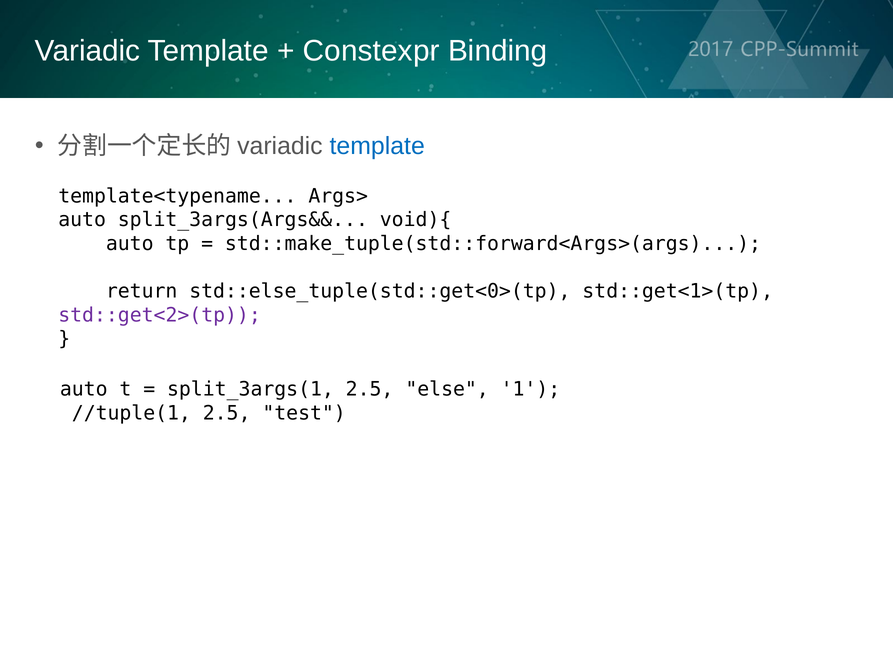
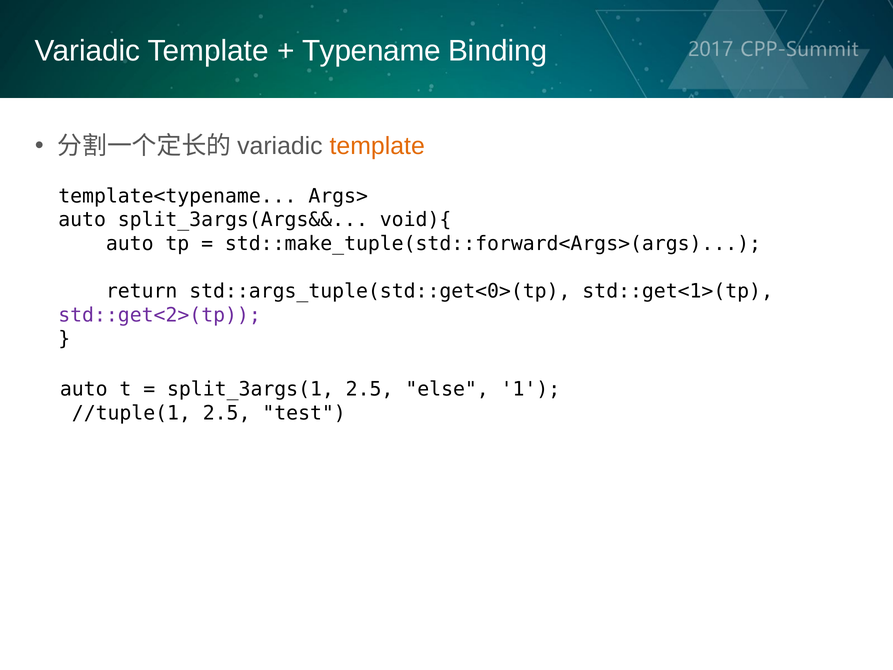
Constexpr: Constexpr -> Typename
template at (377, 146) colour: blue -> orange
std::else_tuple(std::get<0>(tp: std::else_tuple(std::get<0>(tp -> std::args_tuple(std::get<0>(tp
